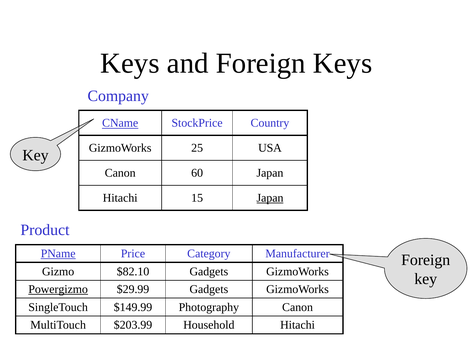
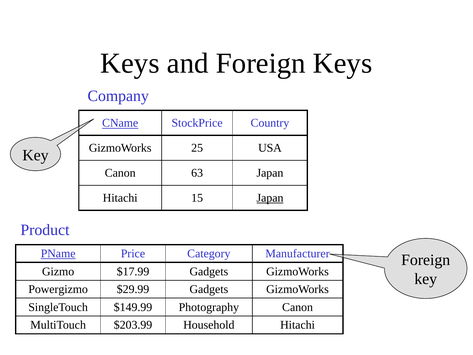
60: 60 -> 63
$82.10: $82.10 -> $17.99
Powergizmo underline: present -> none
